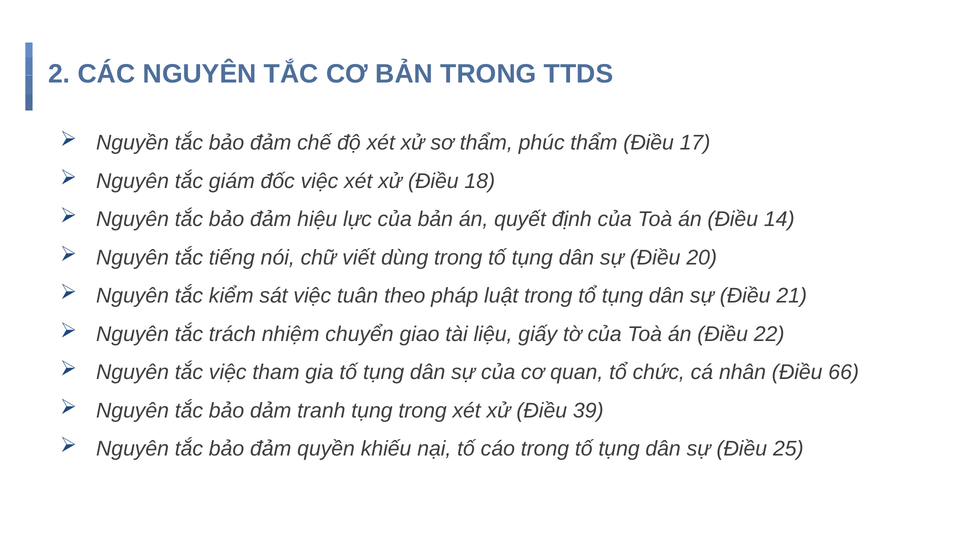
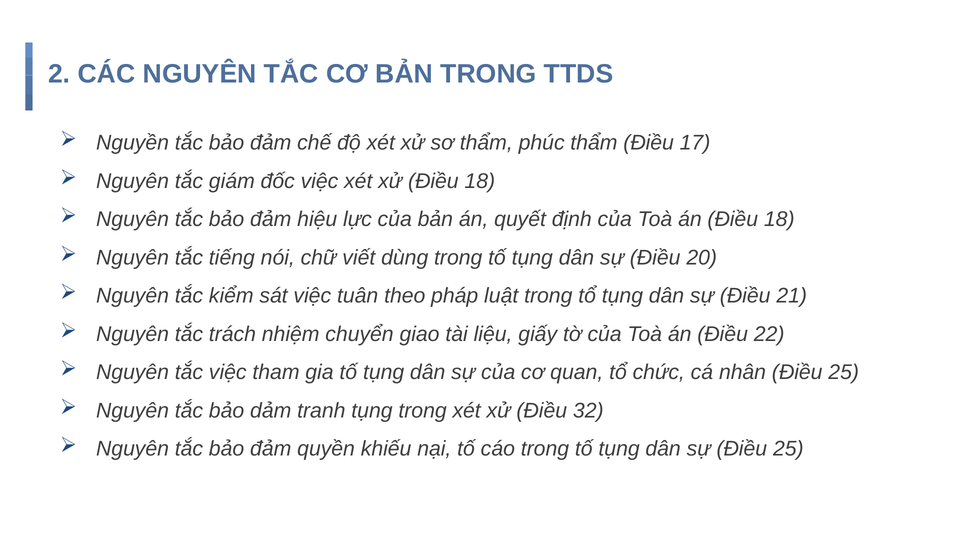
án Điều 14: 14 -> 18
nhân Điều 66: 66 -> 25
39: 39 -> 32
